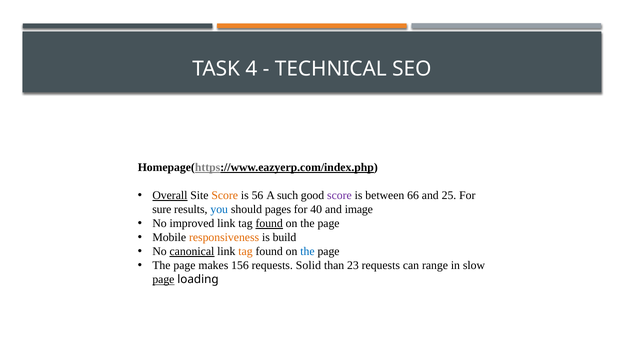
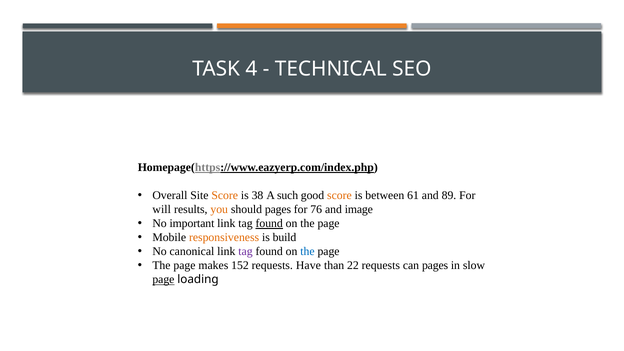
Overall underline: present -> none
56: 56 -> 38
score at (339, 195) colour: purple -> orange
66: 66 -> 61
25: 25 -> 89
sure: sure -> will
you colour: blue -> orange
40: 40 -> 76
improved: improved -> important
canonical underline: present -> none
tag at (245, 252) colour: orange -> purple
156: 156 -> 152
Solid: Solid -> Have
23: 23 -> 22
can range: range -> pages
